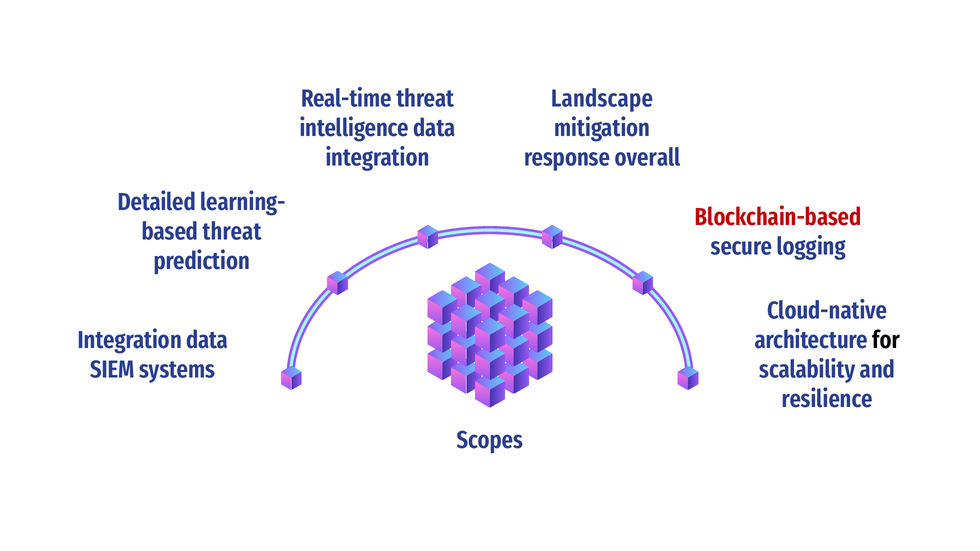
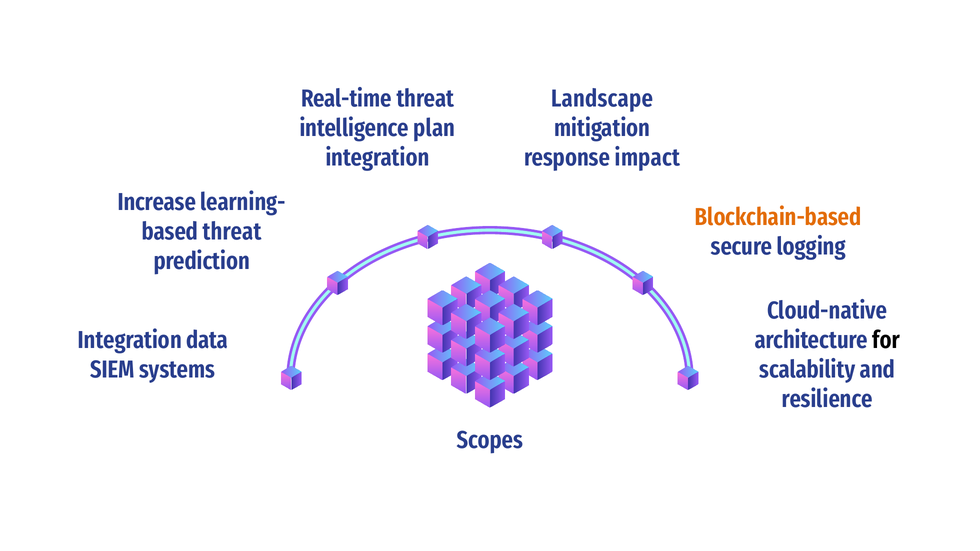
intelligence data: data -> plan
overall: overall -> impact
Detailed: Detailed -> Increase
Blockchain-based colour: red -> orange
